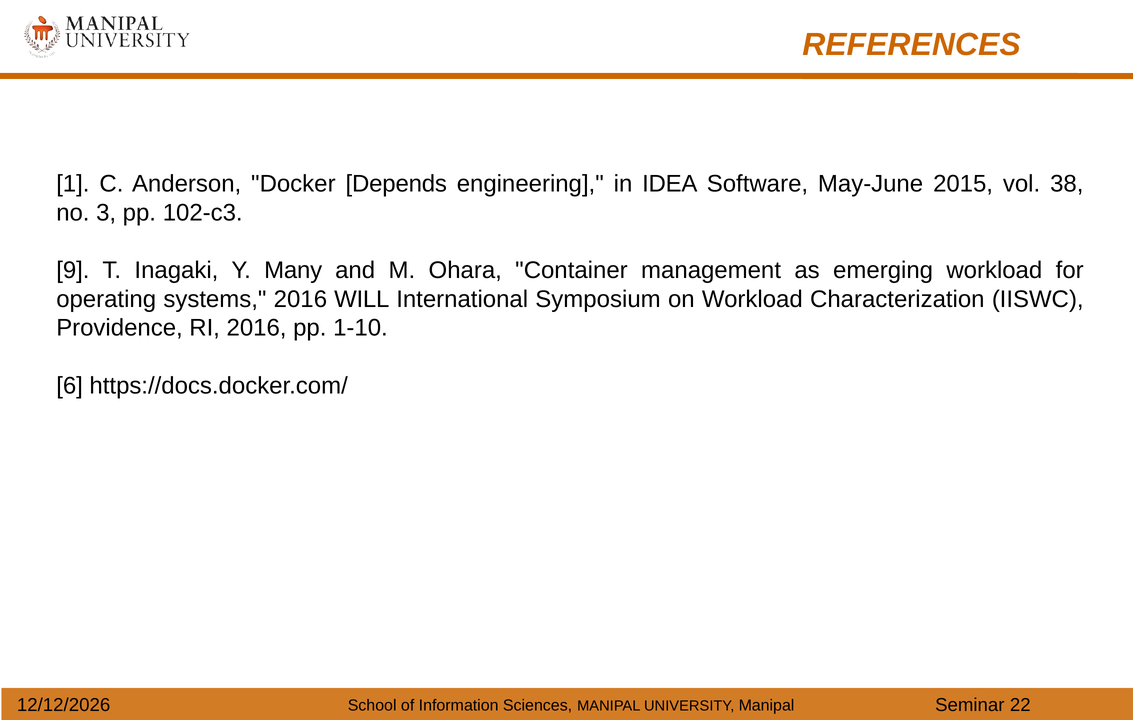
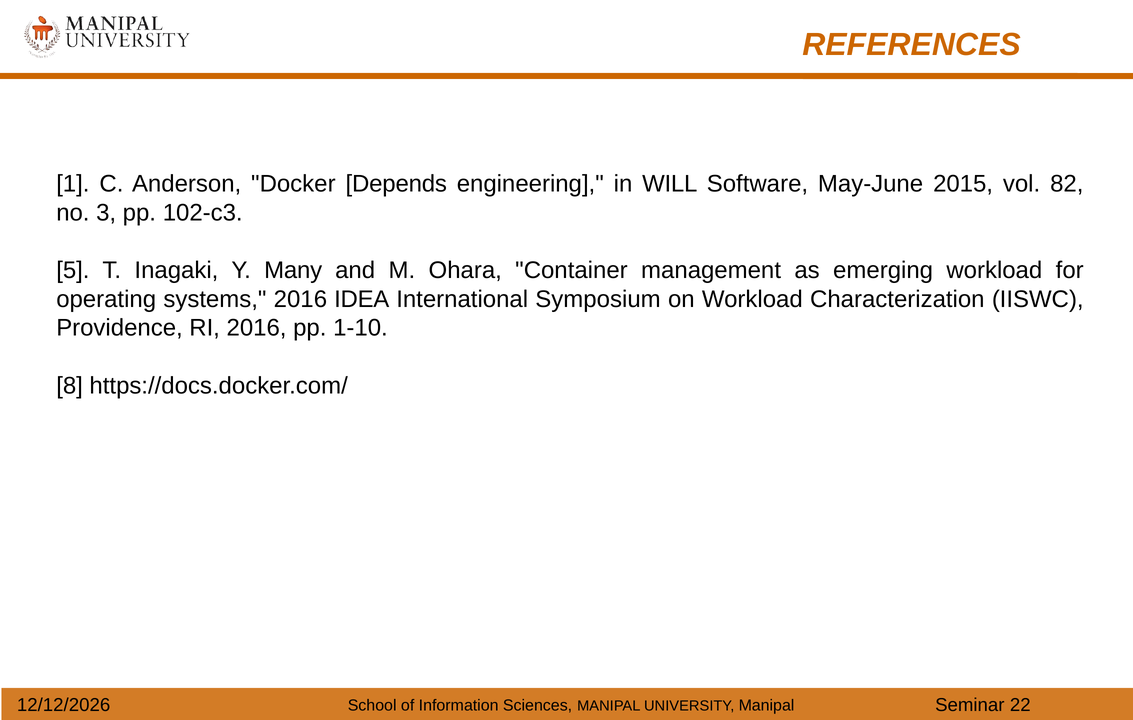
IDEA: IDEA -> WILL
38: 38 -> 82
9: 9 -> 5
WILL: WILL -> IDEA
6: 6 -> 8
